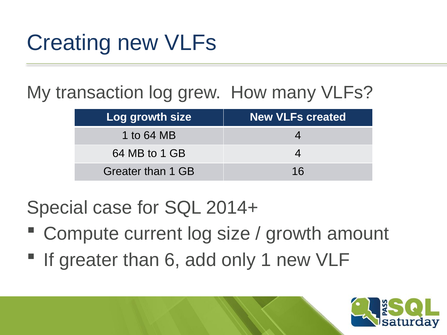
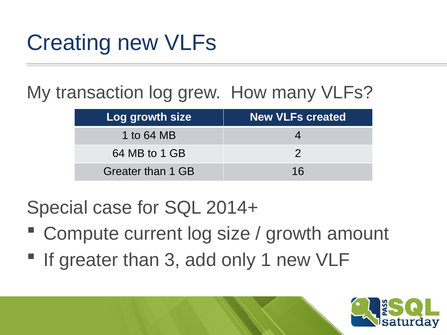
GB 4: 4 -> 2
6: 6 -> 3
